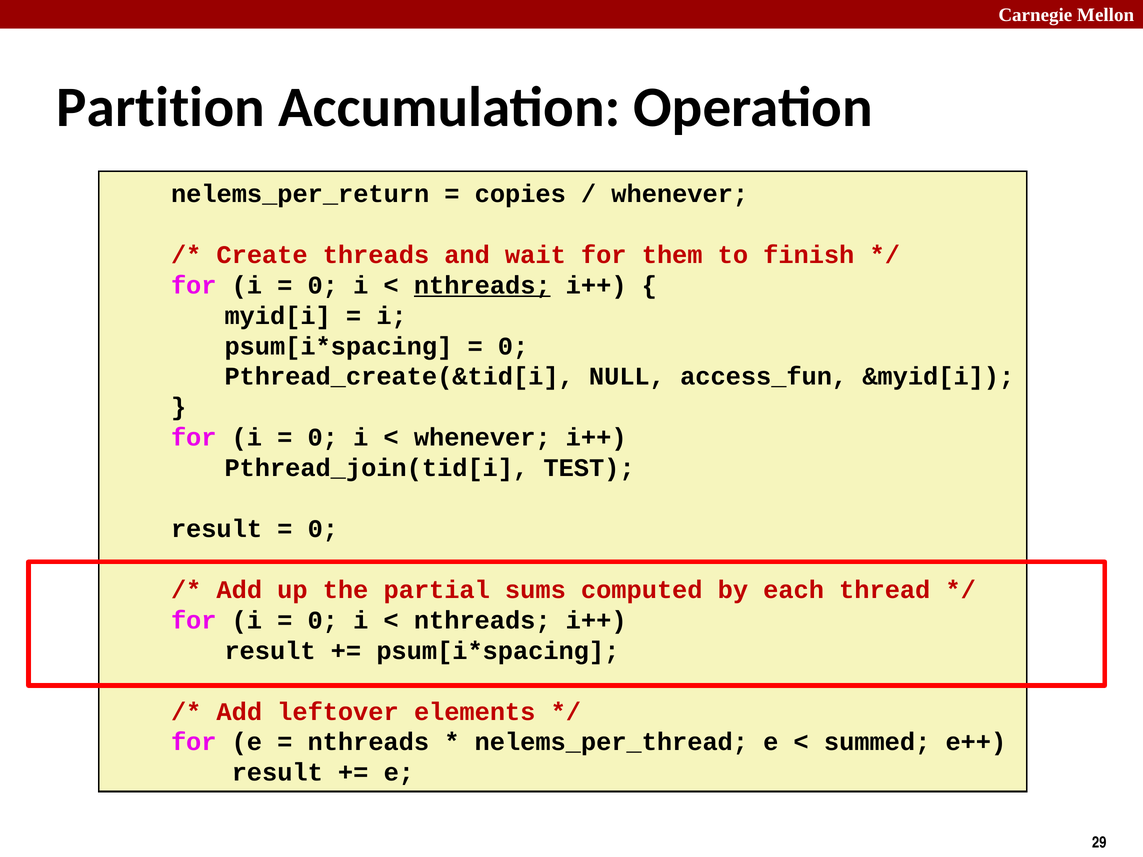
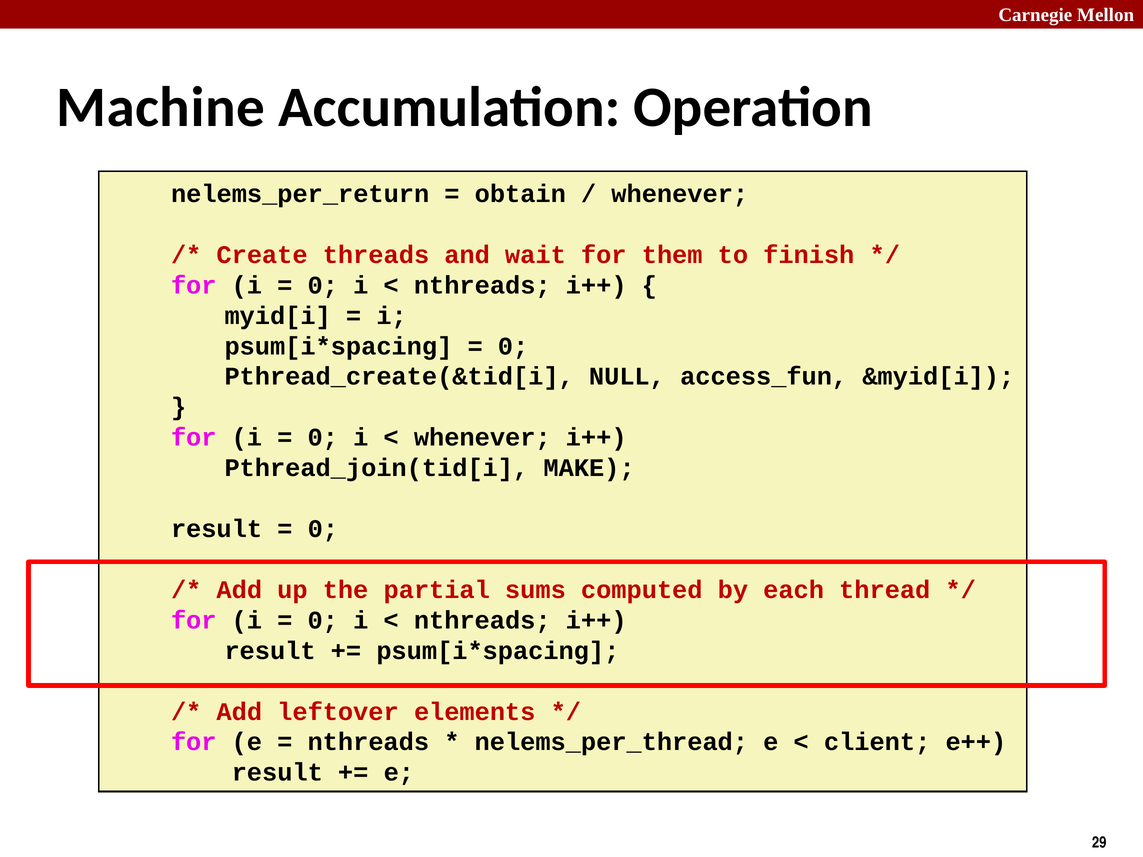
Partition: Partition -> Machine
copies: copies -> obtain
nthreads at (482, 285) underline: present -> none
TEST: TEST -> MAKE
summed: summed -> client
